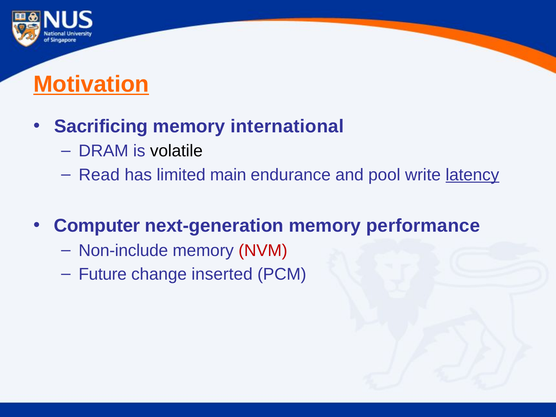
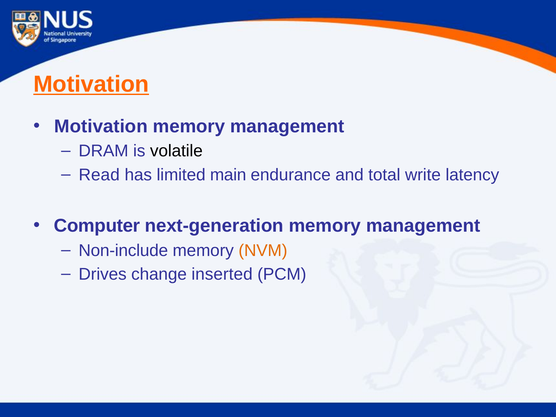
Sacrificing at (101, 126): Sacrificing -> Motivation
international at (287, 126): international -> management
pool: pool -> total
latency underline: present -> none
next-generation memory performance: performance -> management
NVM colour: red -> orange
Future: Future -> Drives
